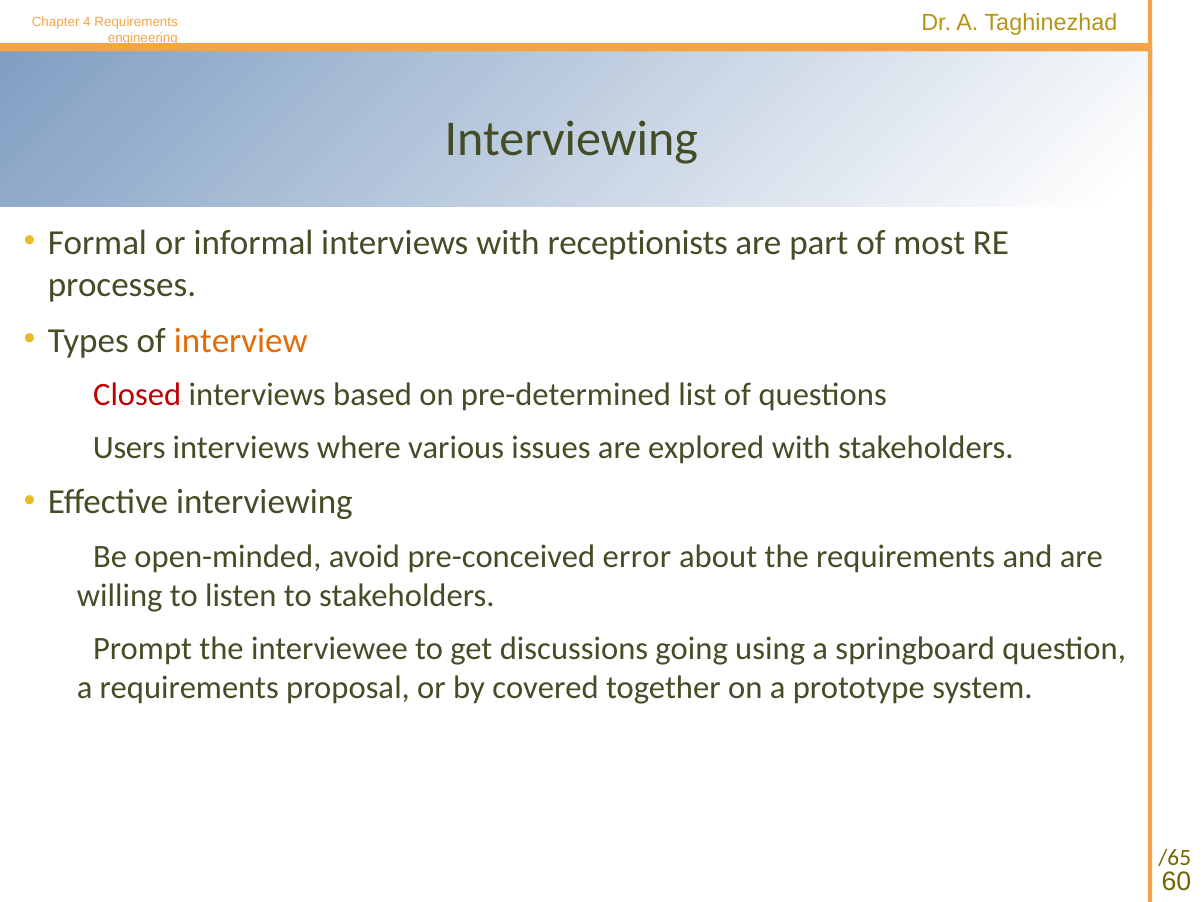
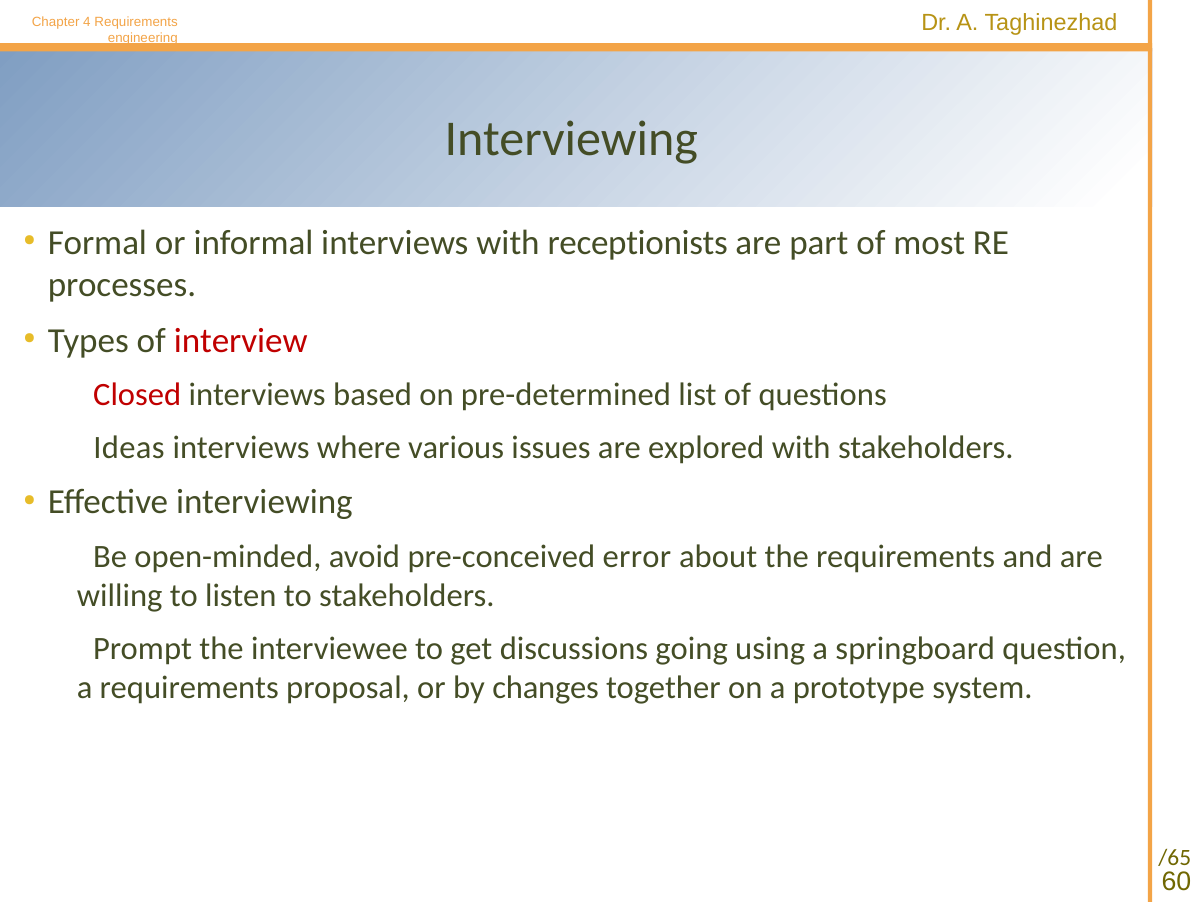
interview colour: orange -> red
Users: Users -> Ideas
covered: covered -> changes
